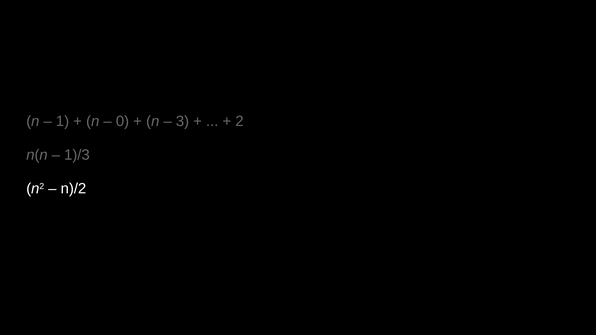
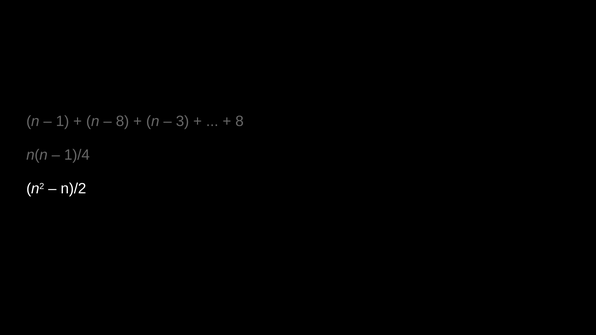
0 at (122, 121): 0 -> 8
2 at (240, 121): 2 -> 8
1)/3: 1)/3 -> 1)/4
